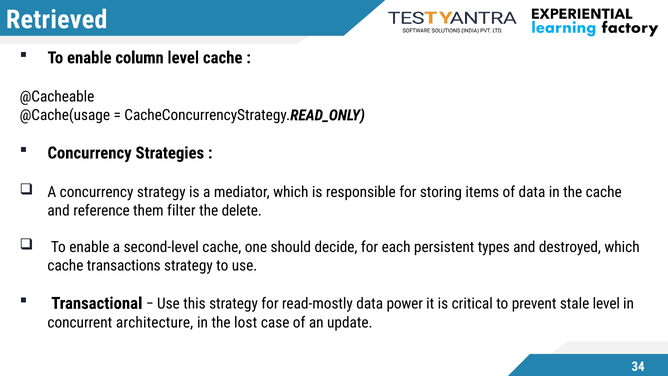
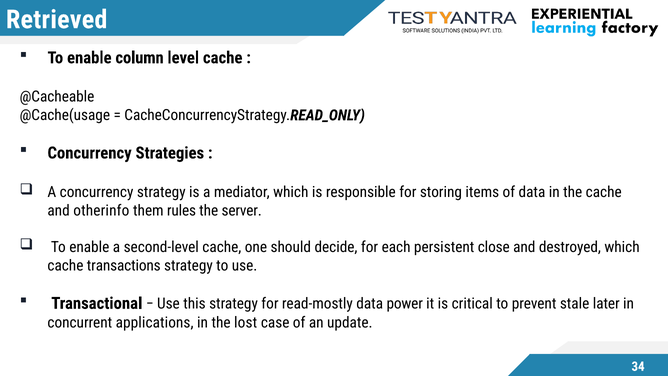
reference: reference -> otherinfo
filter: filter -> rules
delete: delete -> server
types: types -> close
stale level: level -> later
architecture: architecture -> applications
